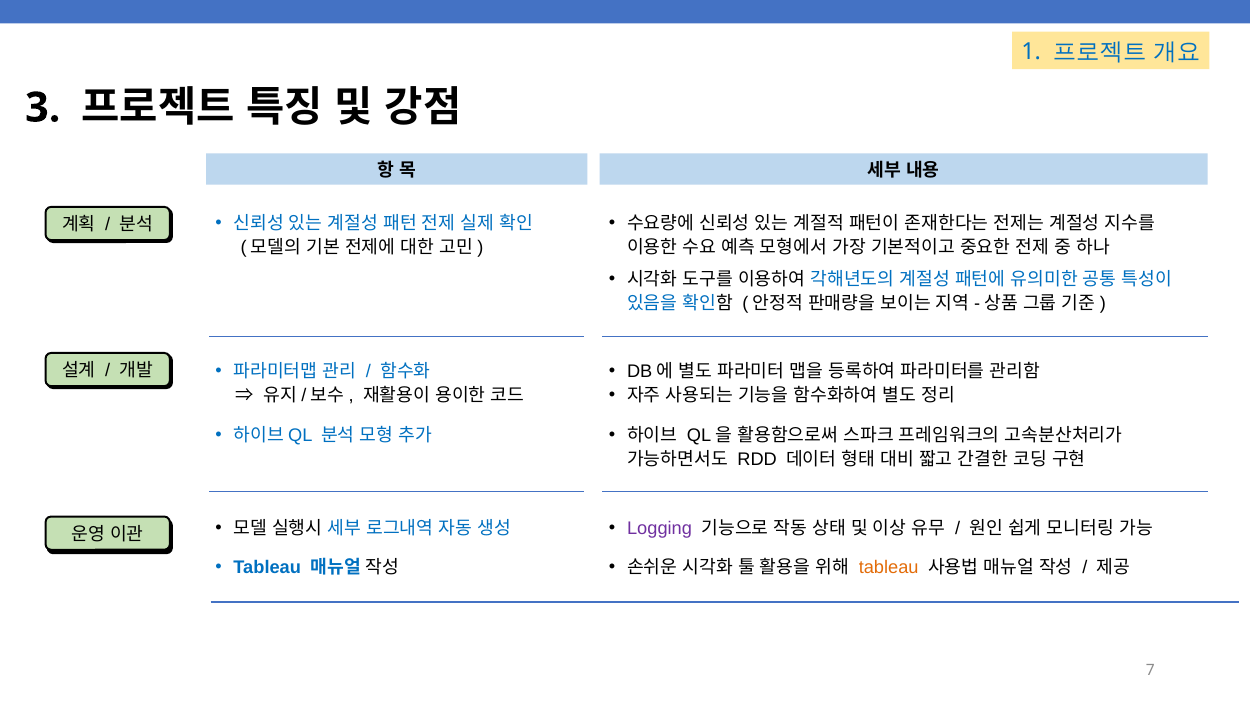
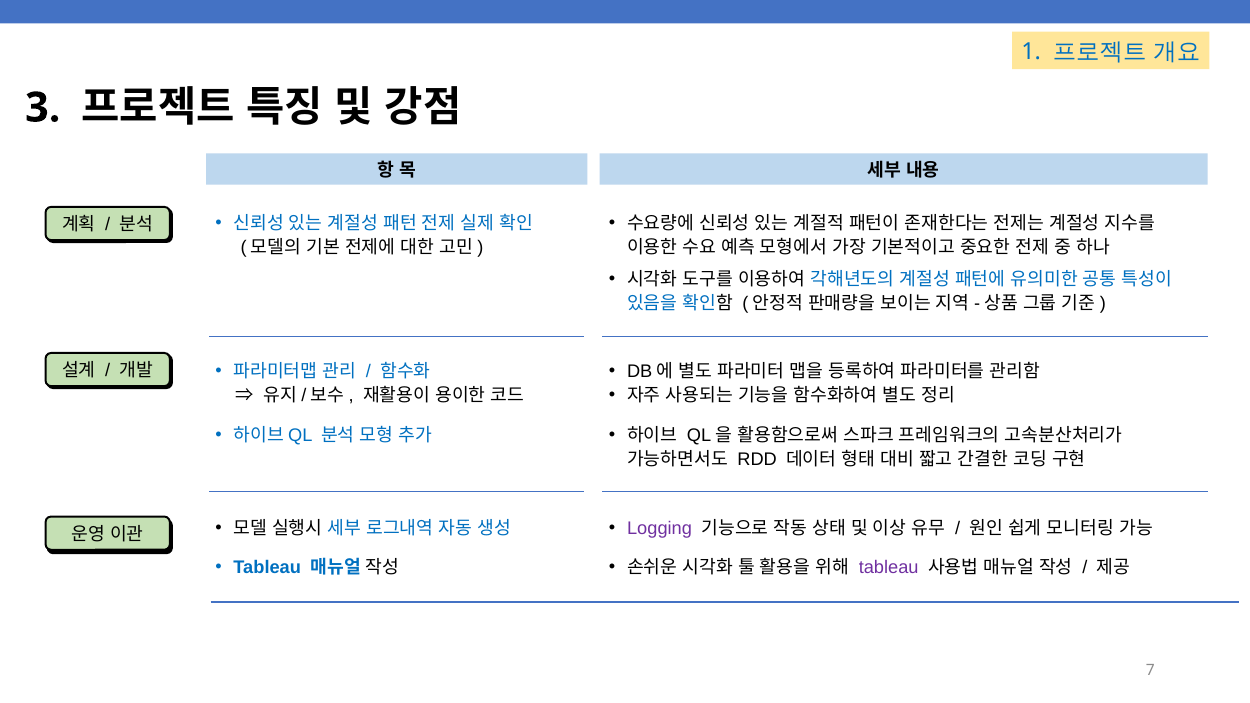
tableau at (889, 567) colour: orange -> purple
